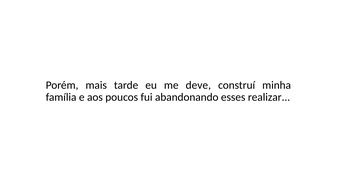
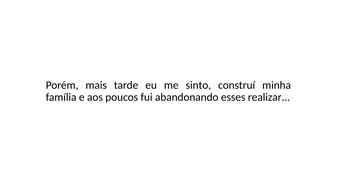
deve: deve -> sinto
